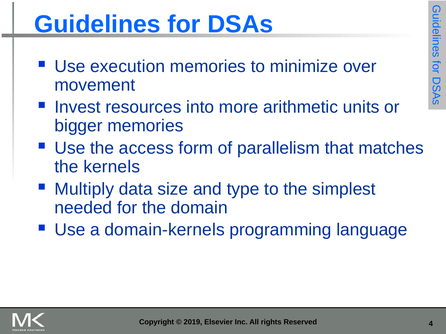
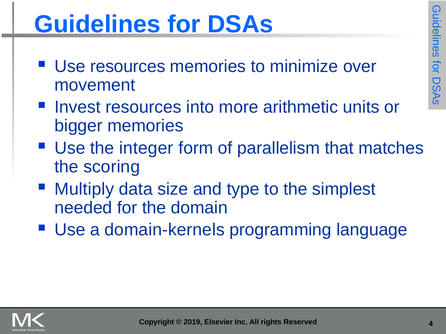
Use execution: execution -> resources
access: access -> integer
kernels: kernels -> scoring
